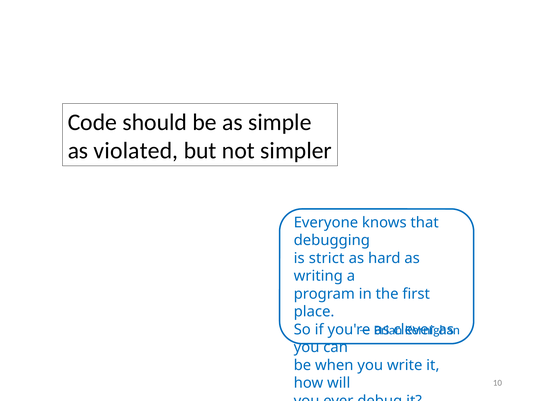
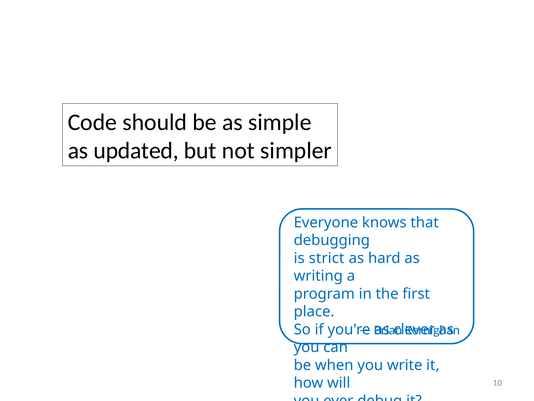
violated: violated -> updated
